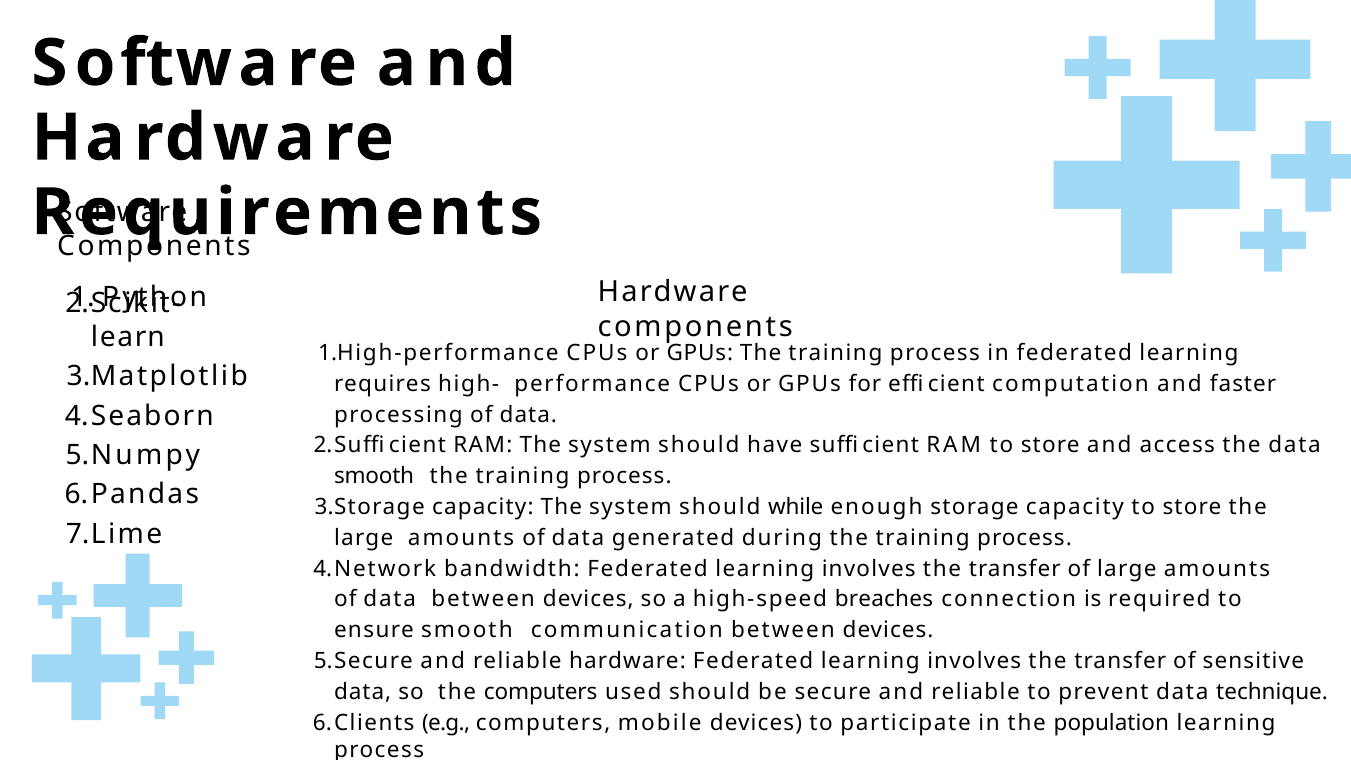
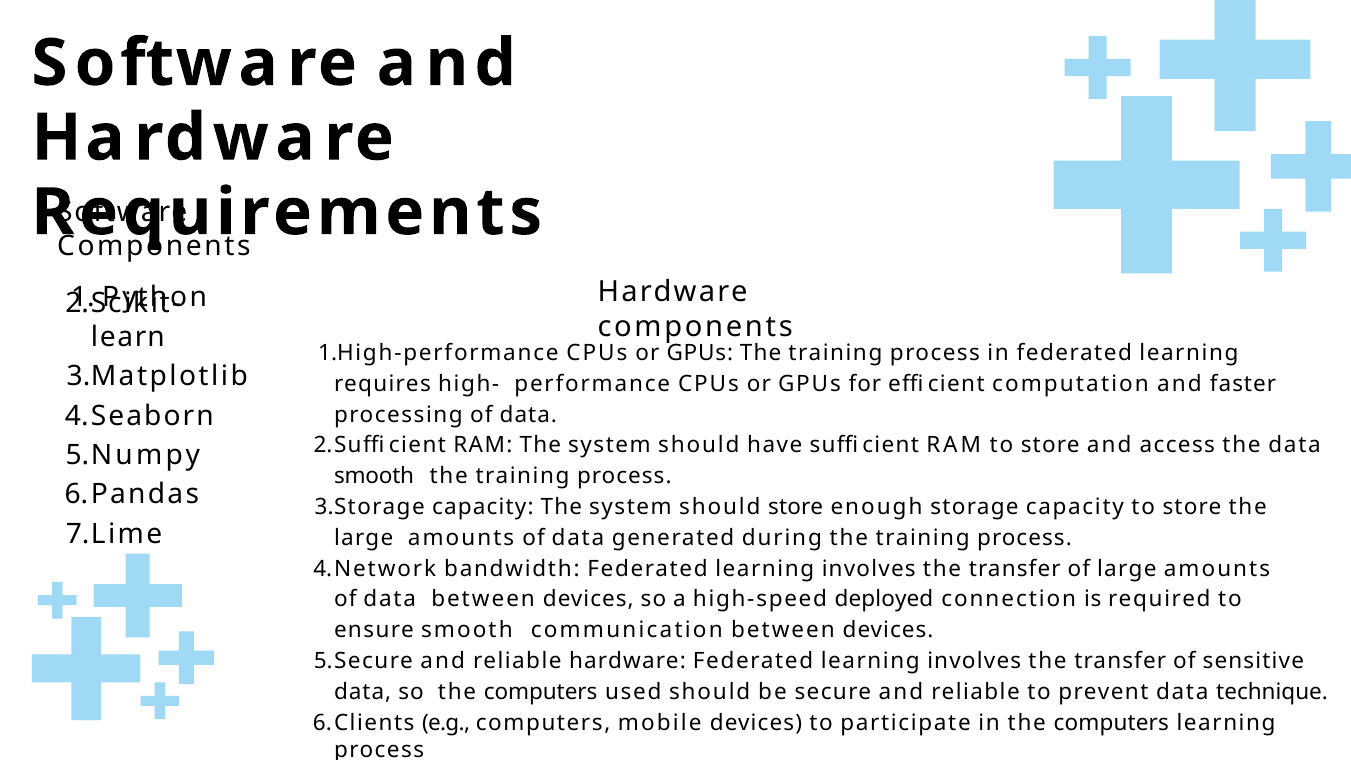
should while: while -> store
breaches: breaches -> deployed
in the population: population -> computers
